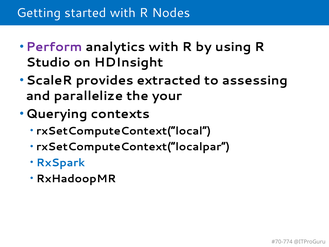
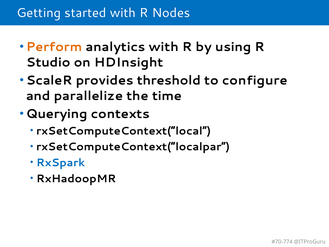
Perform colour: purple -> orange
extracted: extracted -> threshold
assessing: assessing -> configure
your: your -> time
